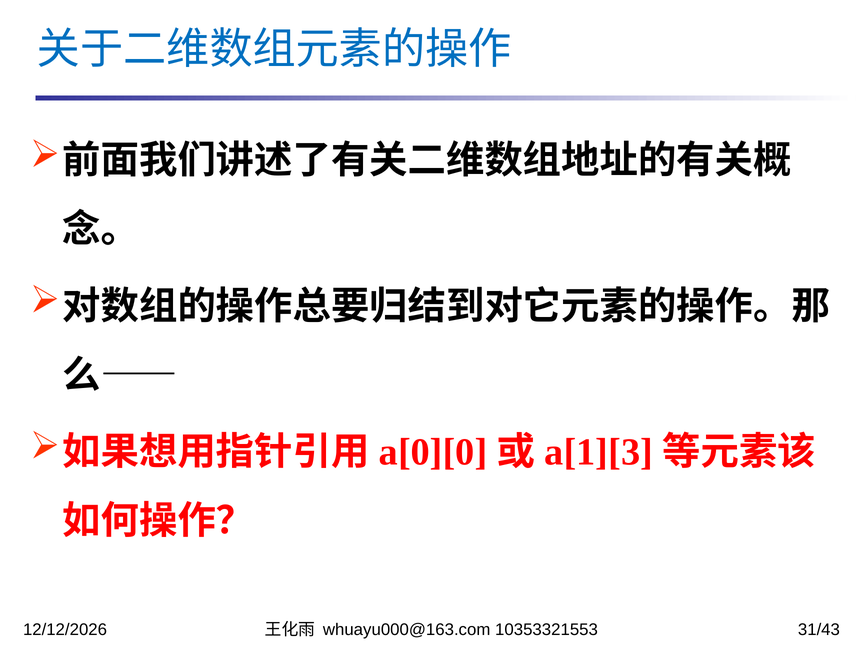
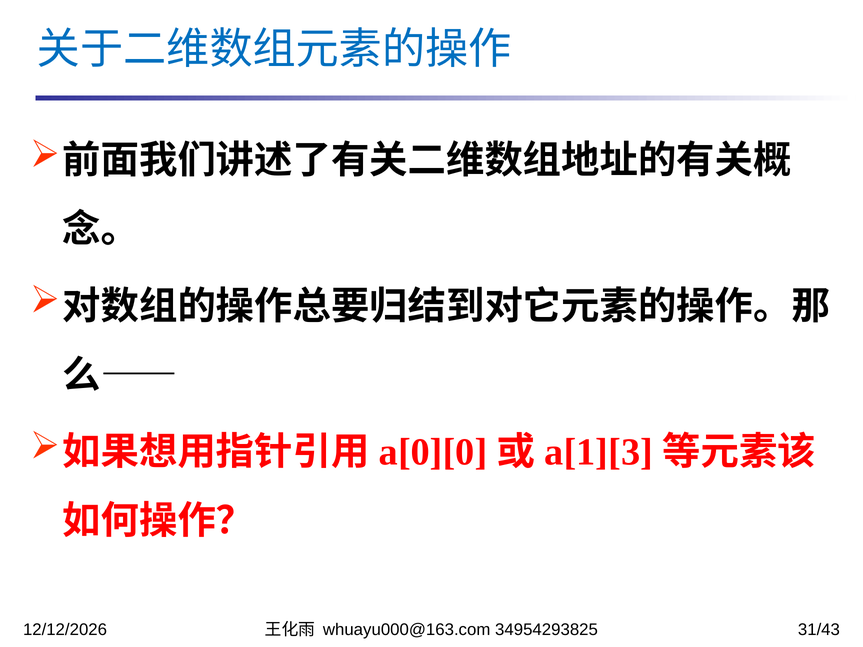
10353321553: 10353321553 -> 34954293825
